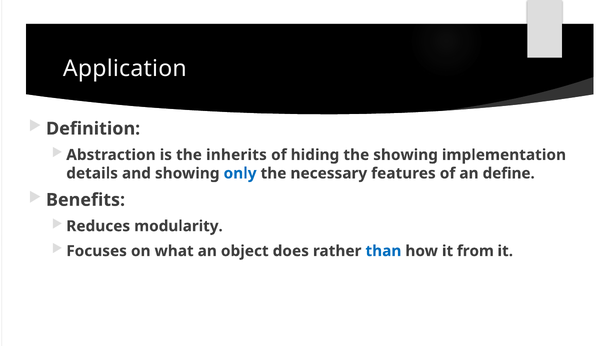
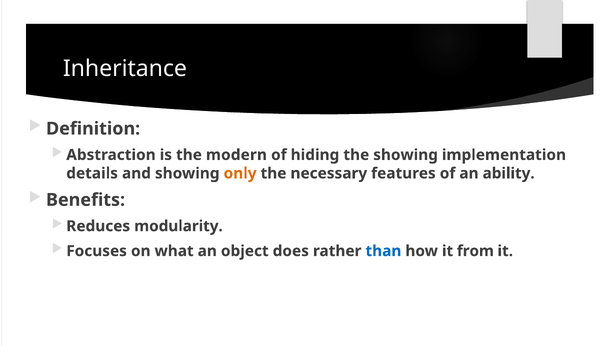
Application: Application -> Inheritance
inherits: inherits -> modern
only colour: blue -> orange
define: define -> ability
